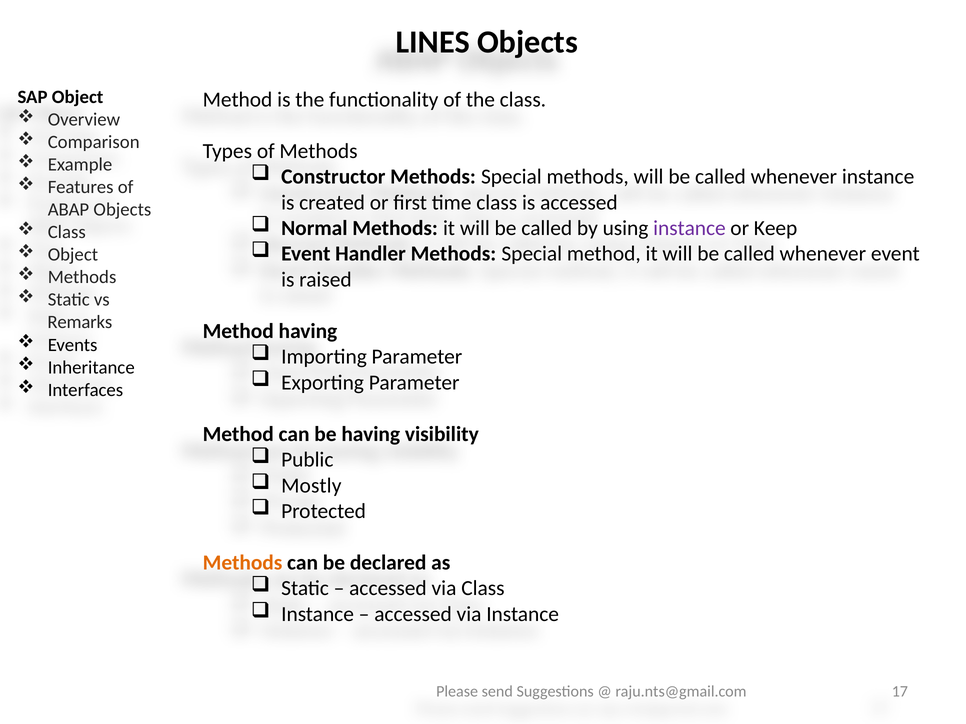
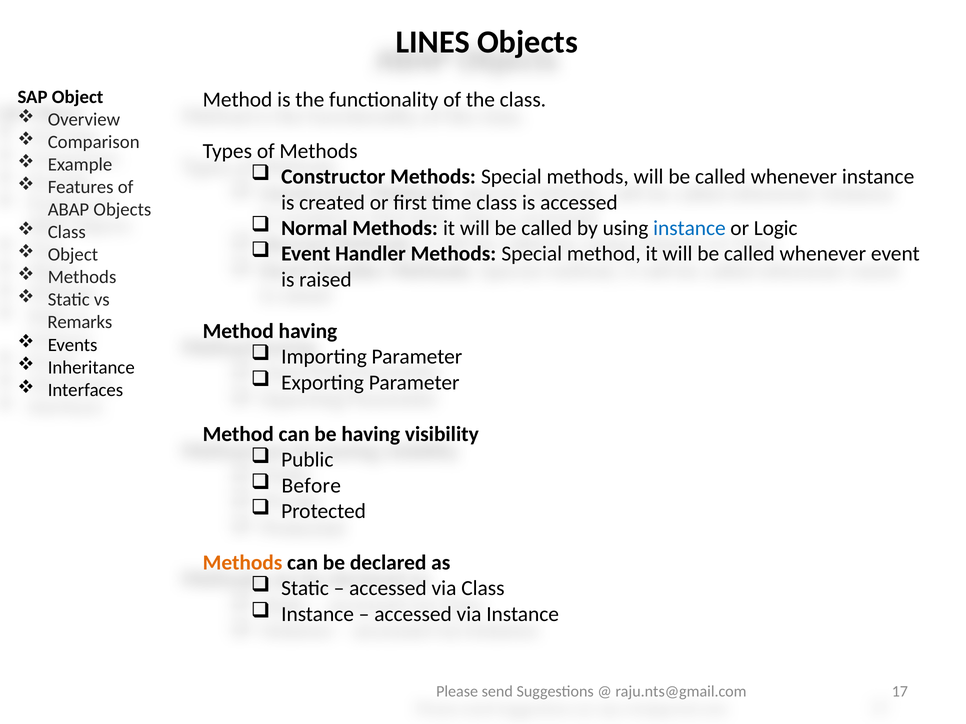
instance at (689, 228) colour: purple -> blue
Keep: Keep -> Logic
Mostly: Mostly -> Before
